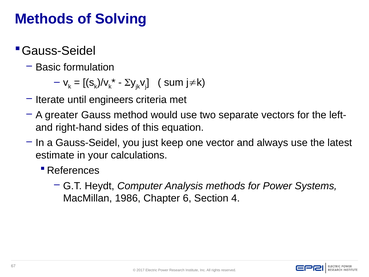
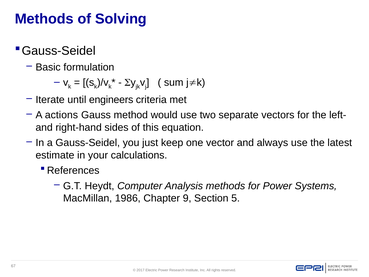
greater: greater -> actions
6: 6 -> 9
4: 4 -> 5
